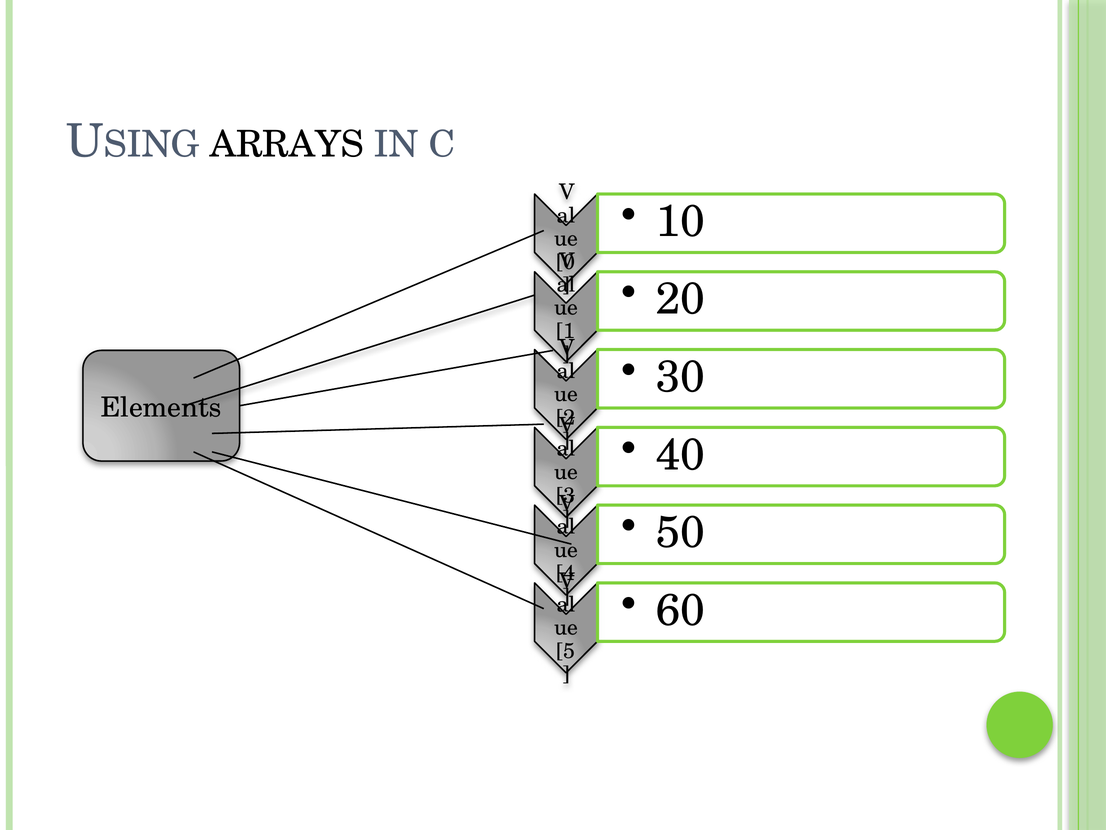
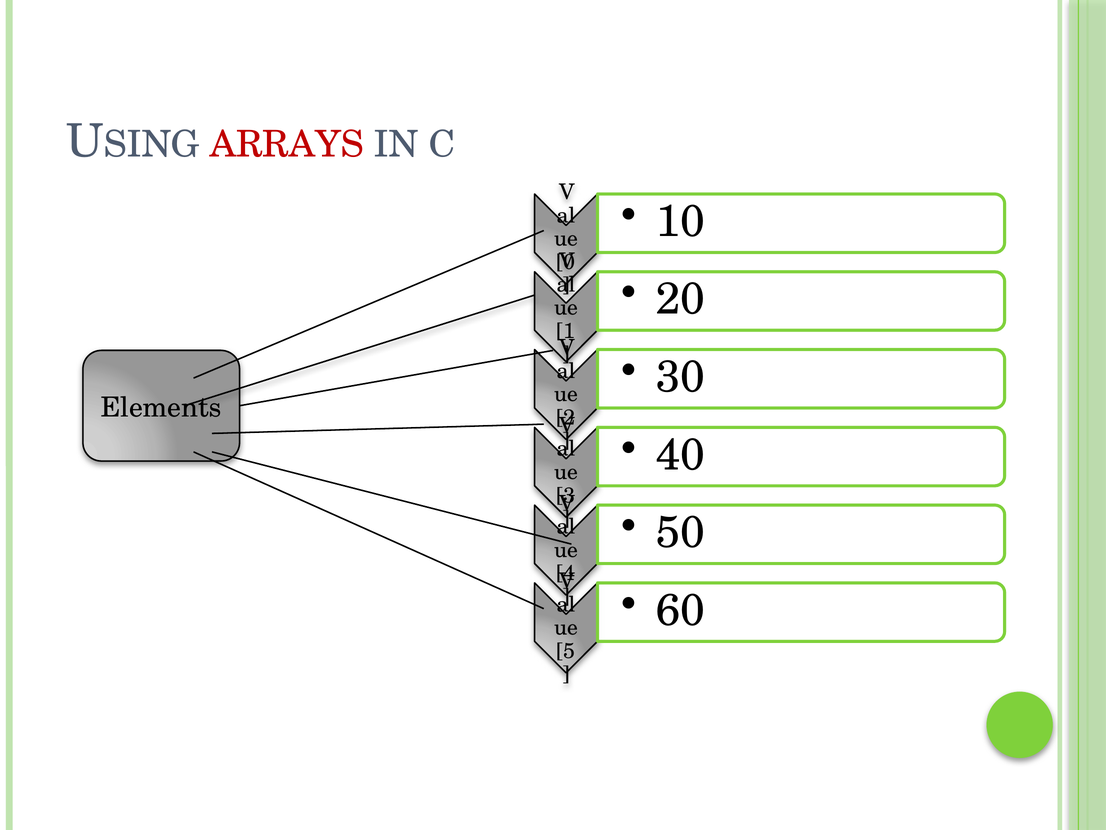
ARRAYS colour: black -> red
